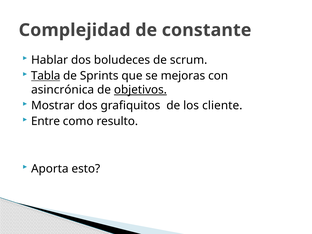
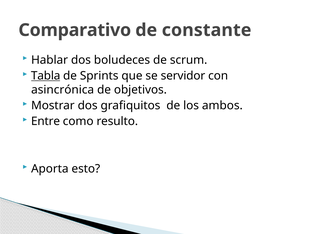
Complejidad: Complejidad -> Comparativo
mejoras: mejoras -> servidor
objetivos underline: present -> none
cliente: cliente -> ambos
